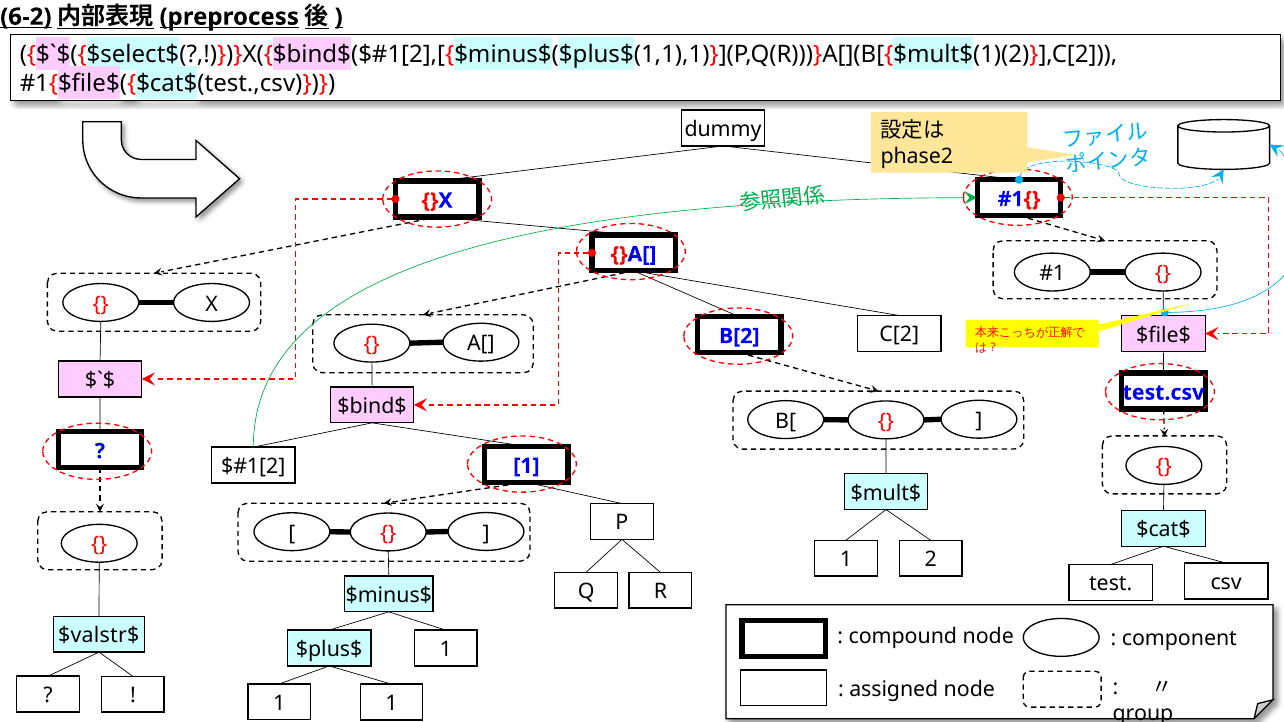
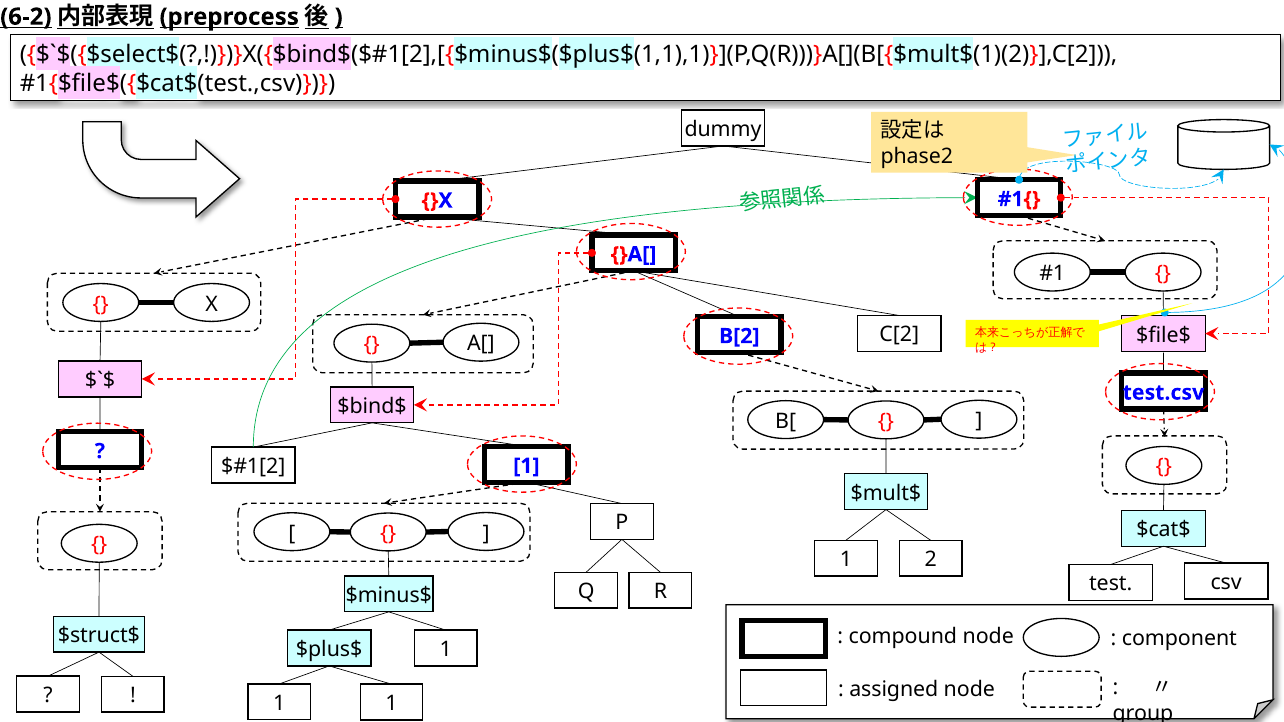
$valstr$: $valstr$ -> $struct$
